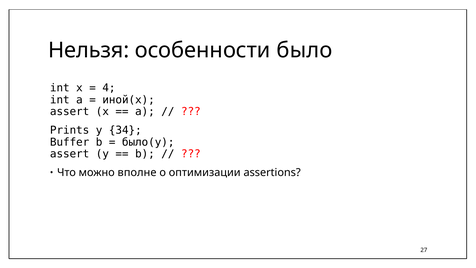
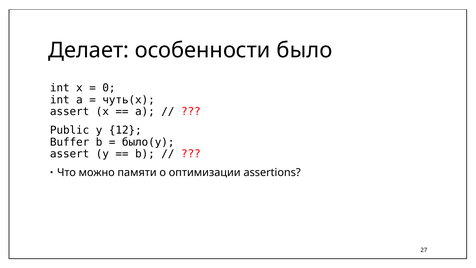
Нельзя: Нельзя -> Делает
4: 4 -> 0
иной(x: иной(x -> чуть(x
Prints: Prints -> Public
34: 34 -> 12
вполне: вполне -> памяти
